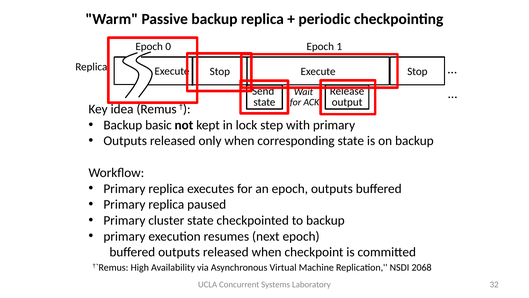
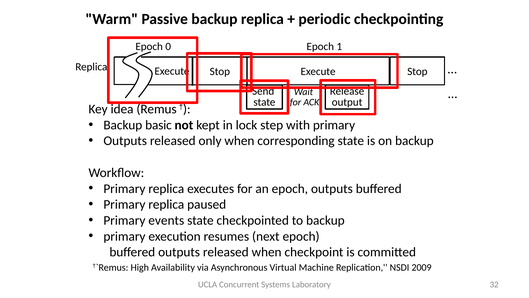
cluster: cluster -> events
2068: 2068 -> 2009
